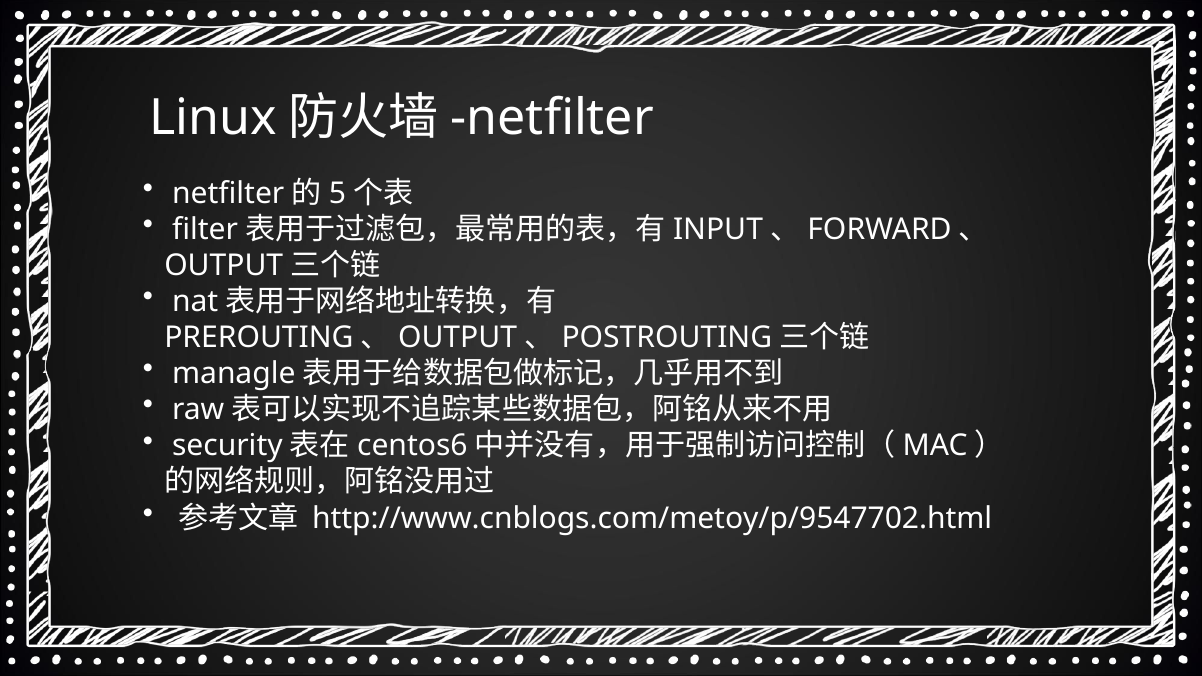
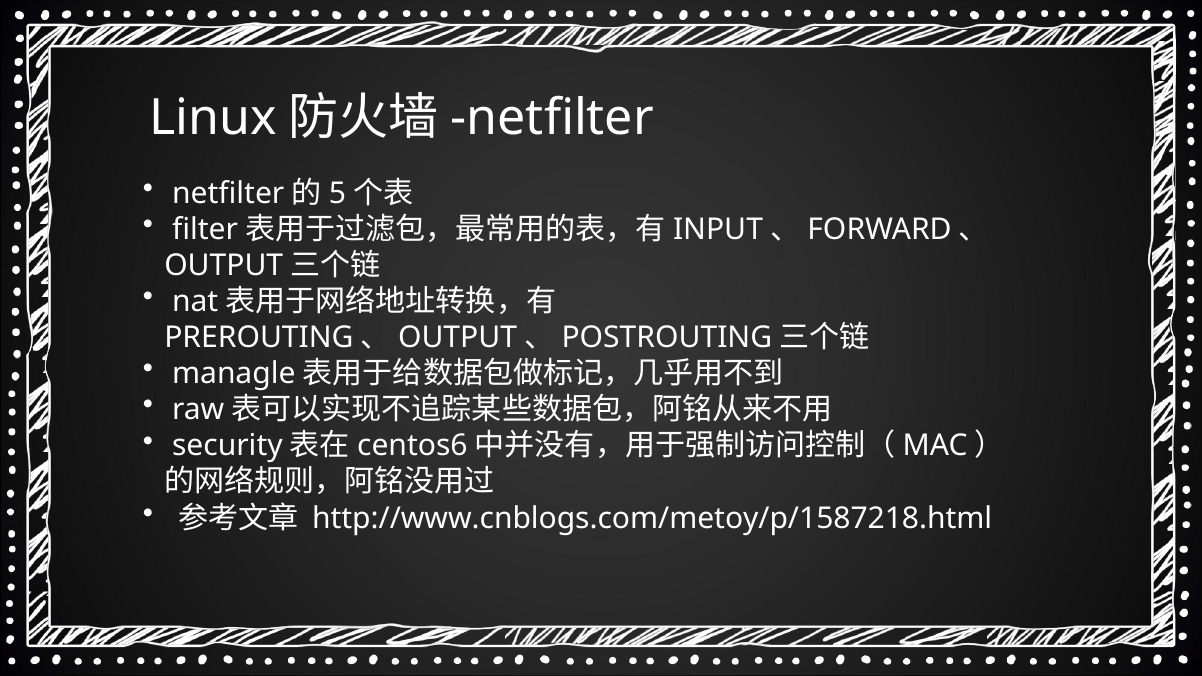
http://www.cnblogs.com/metoy/p/9547702.html: http://www.cnblogs.com/metoy/p/9547702.html -> http://www.cnblogs.com/metoy/p/1587218.html
